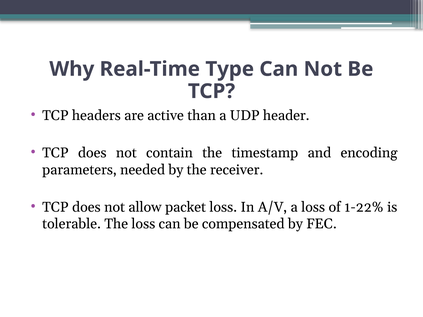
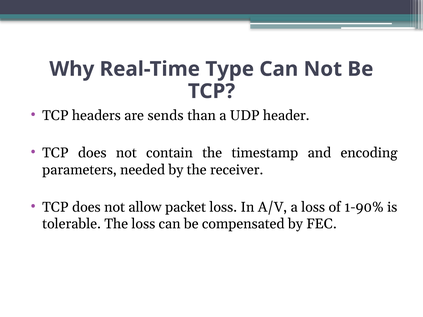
active: active -> sends
1-22%: 1-22% -> 1-90%
